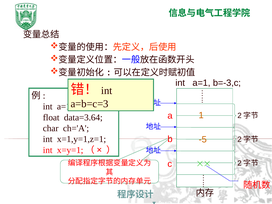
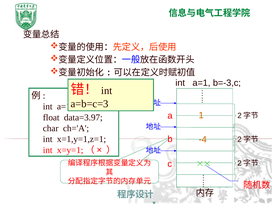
data=3.64: data=3.64 -> data=3.97
-5: -5 -> -4
